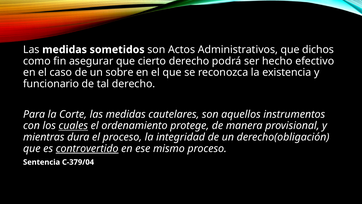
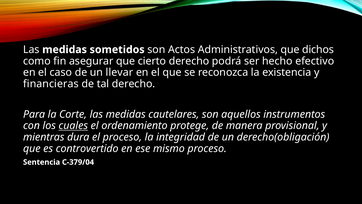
sobre: sobre -> llevar
funcionario: funcionario -> financieras
controvertido underline: present -> none
